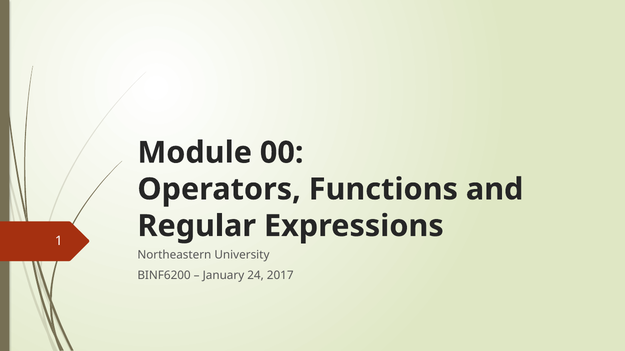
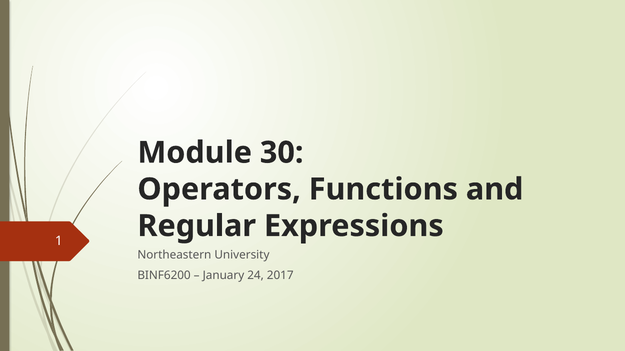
00: 00 -> 30
